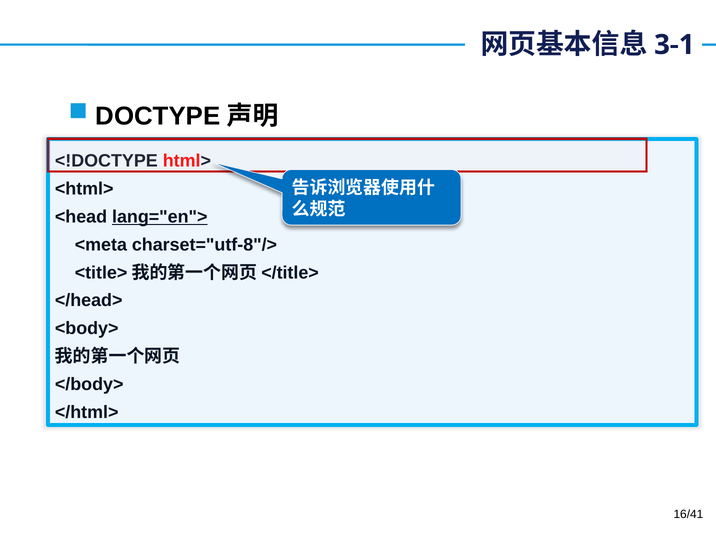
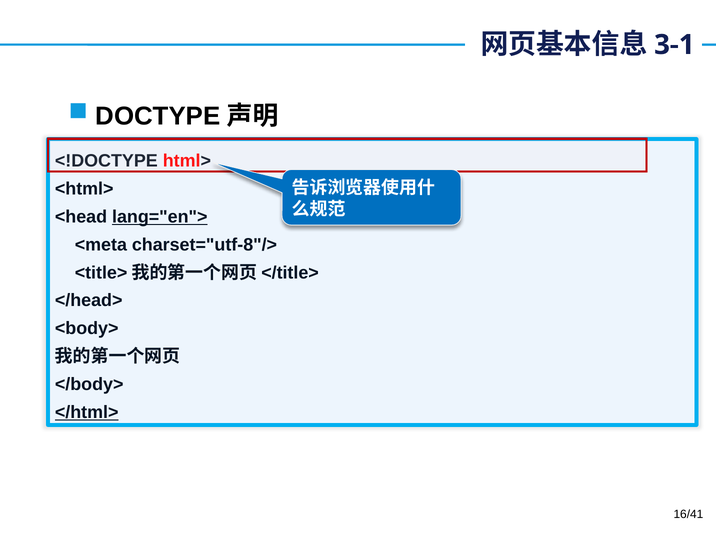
</html> underline: none -> present
